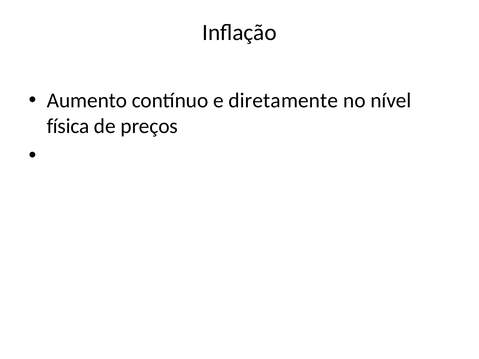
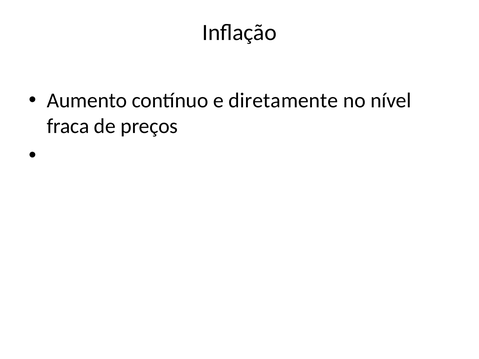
física: física -> fraca
